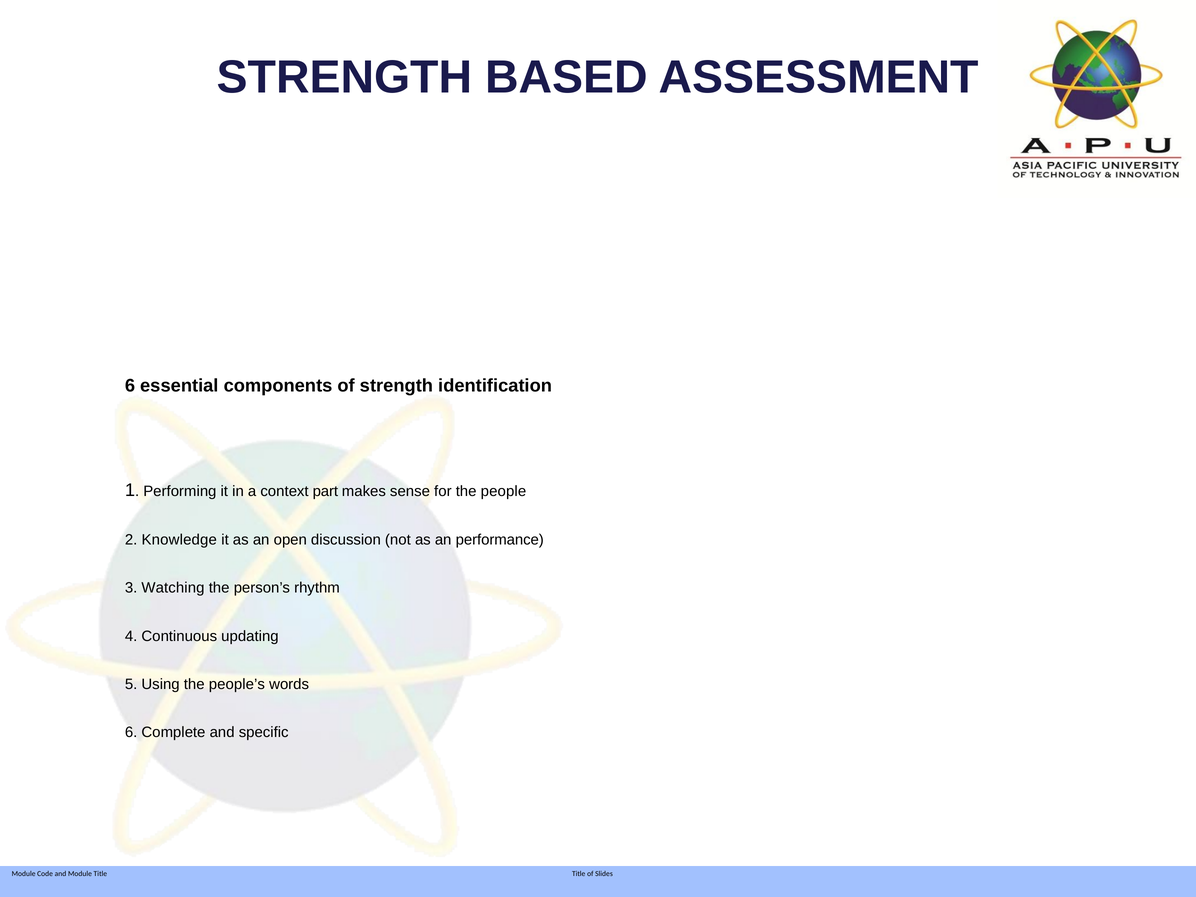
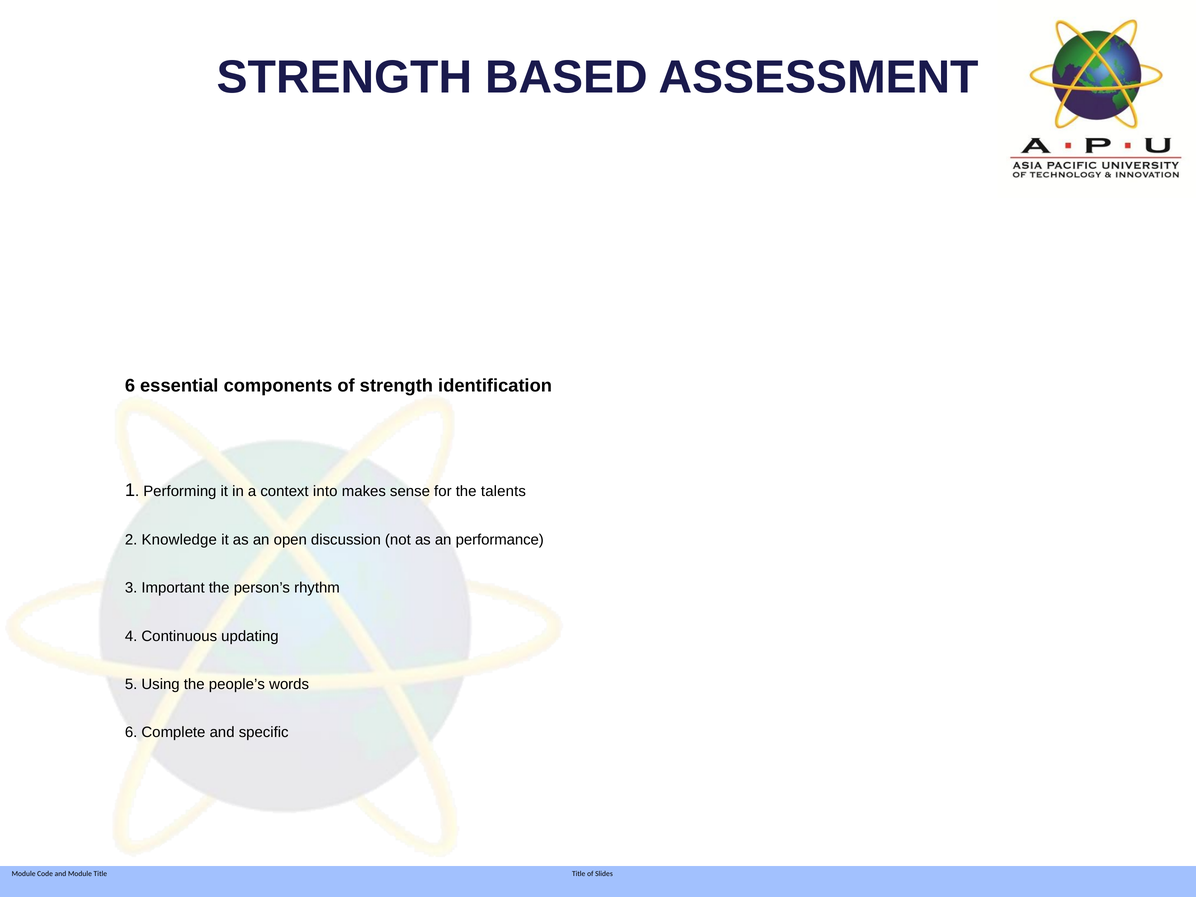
part: part -> into
people: people -> talents
Watching: Watching -> Important
